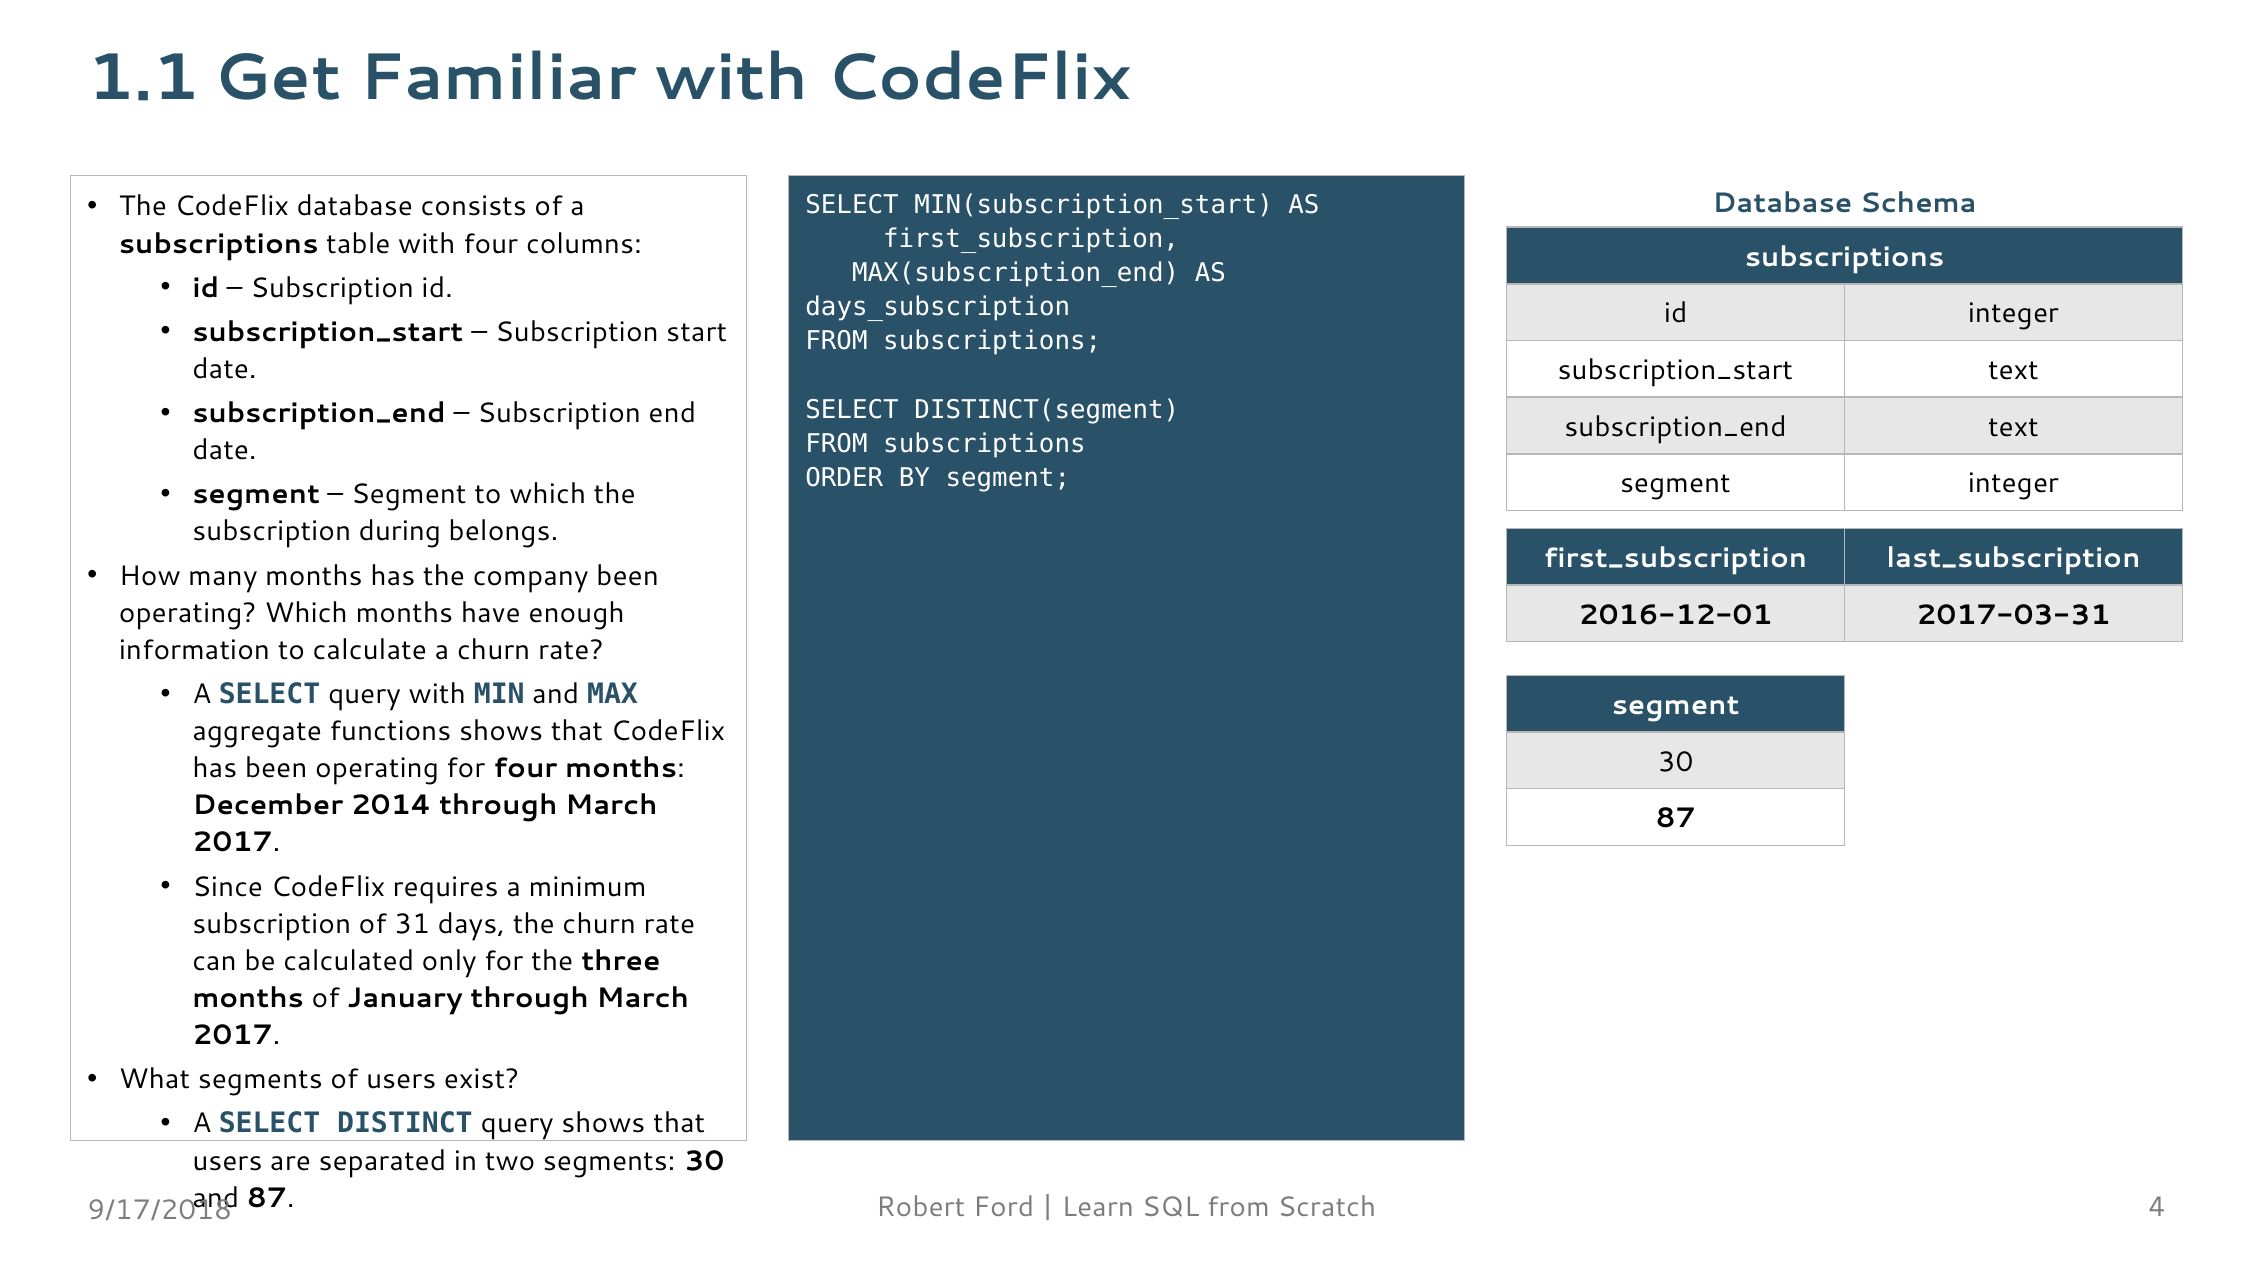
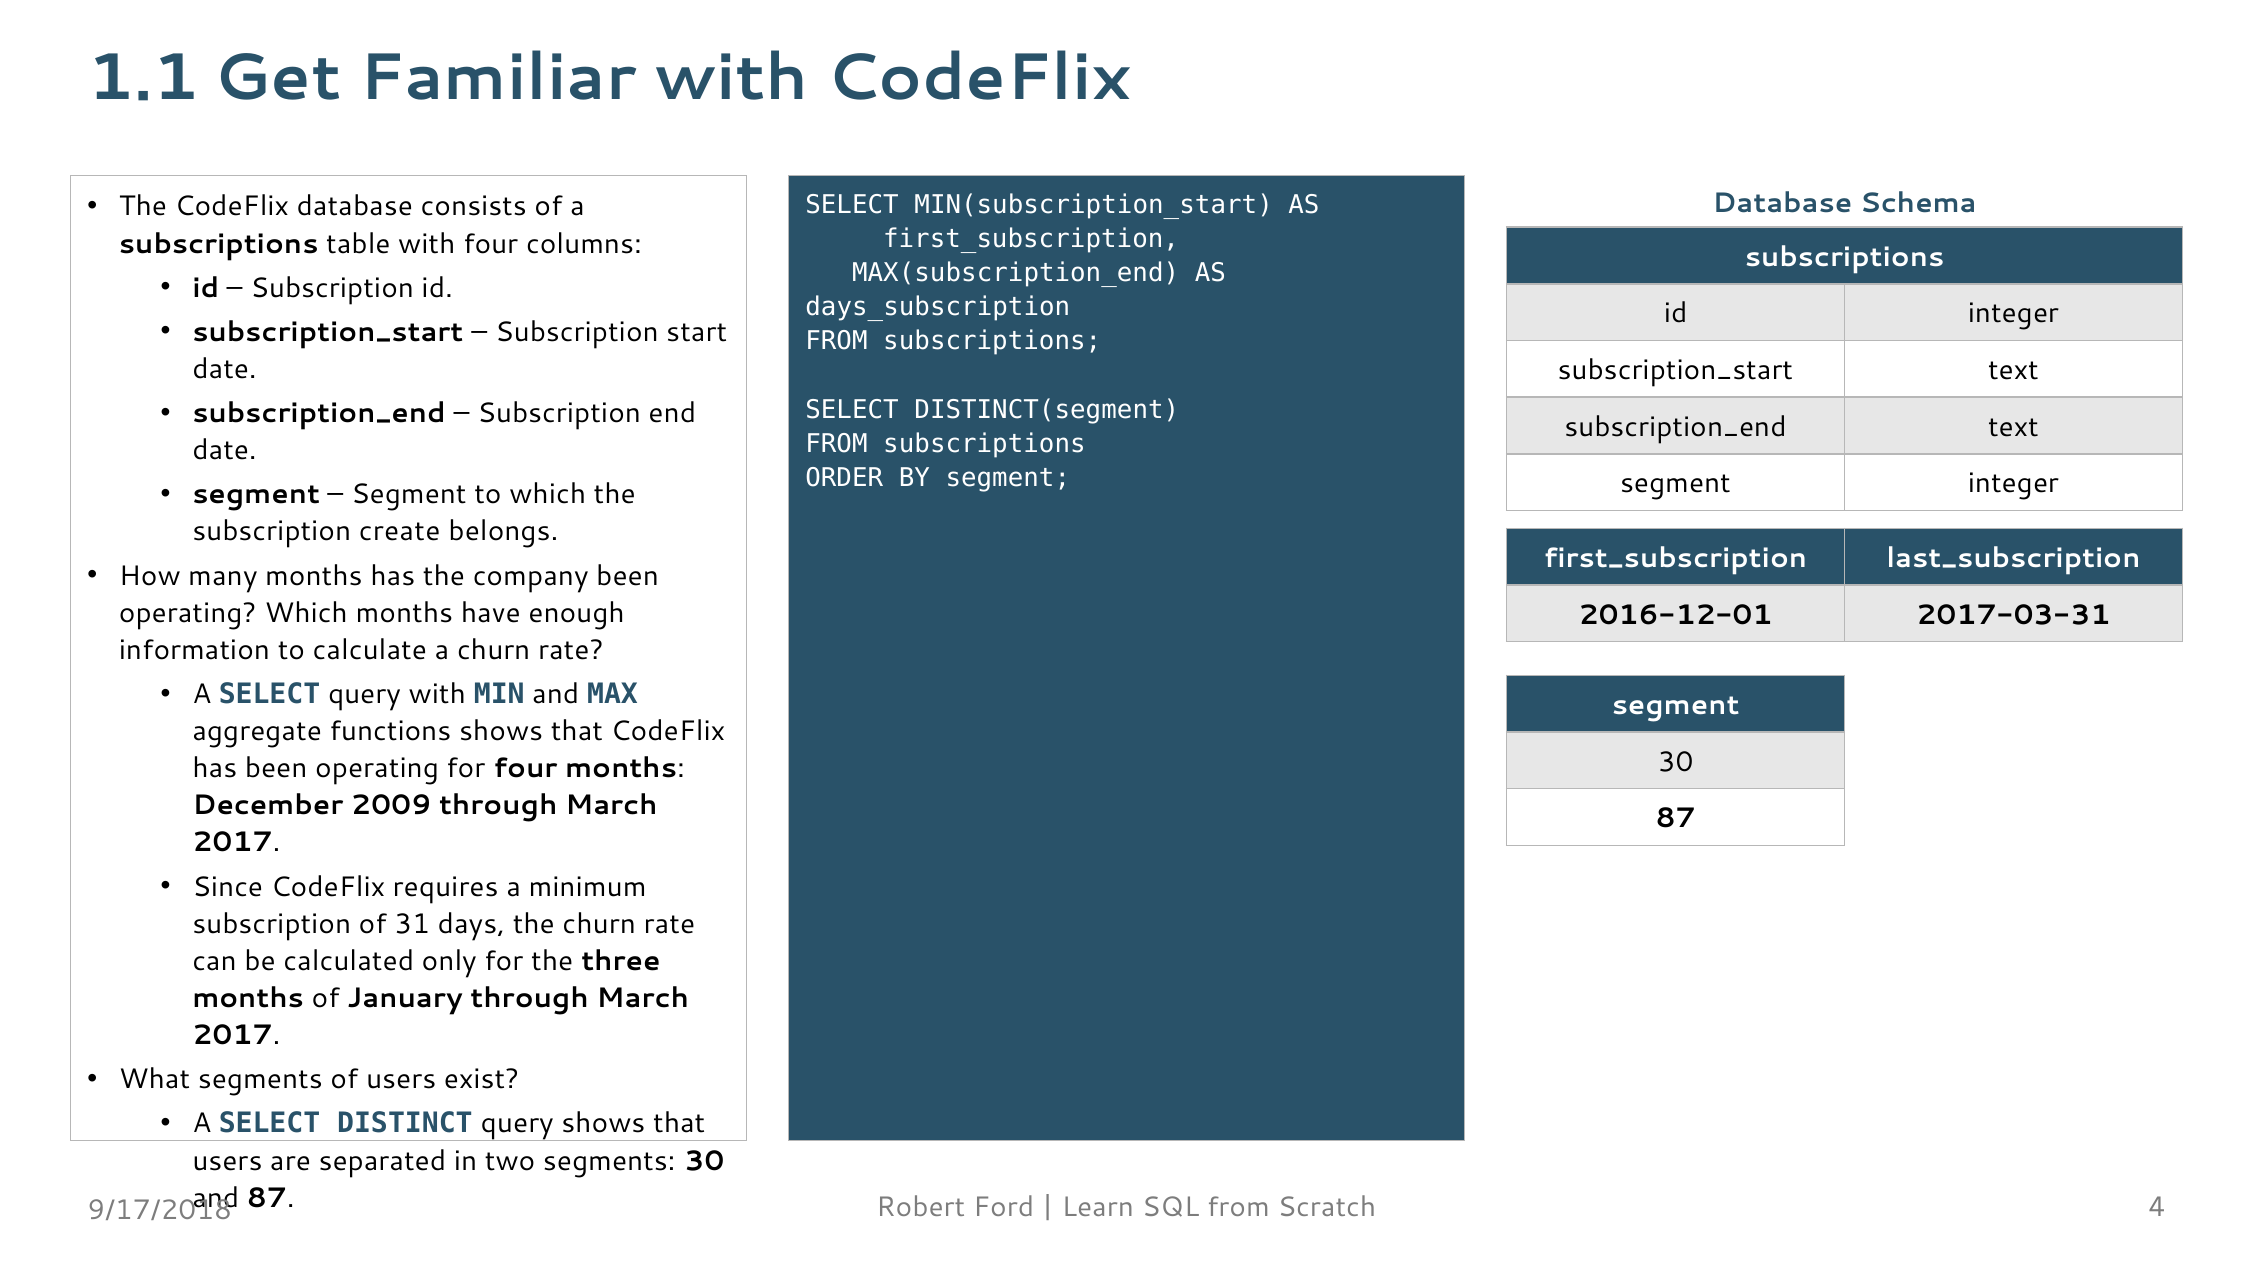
during: during -> create
2014: 2014 -> 2009
